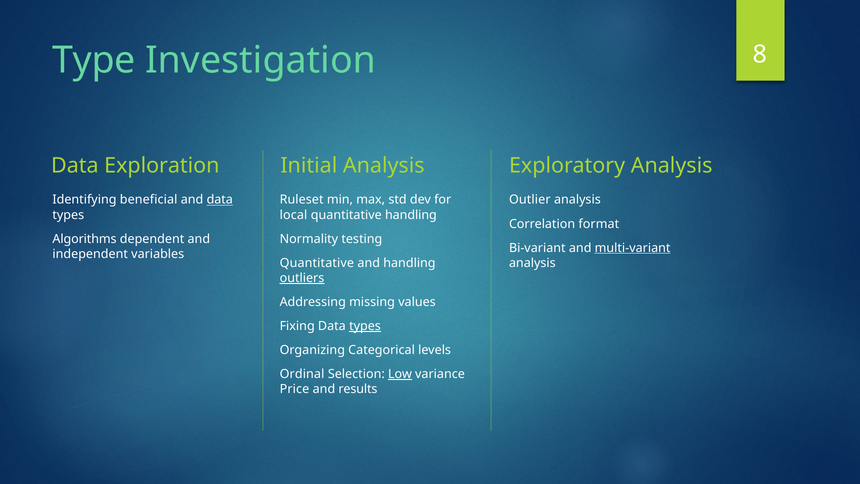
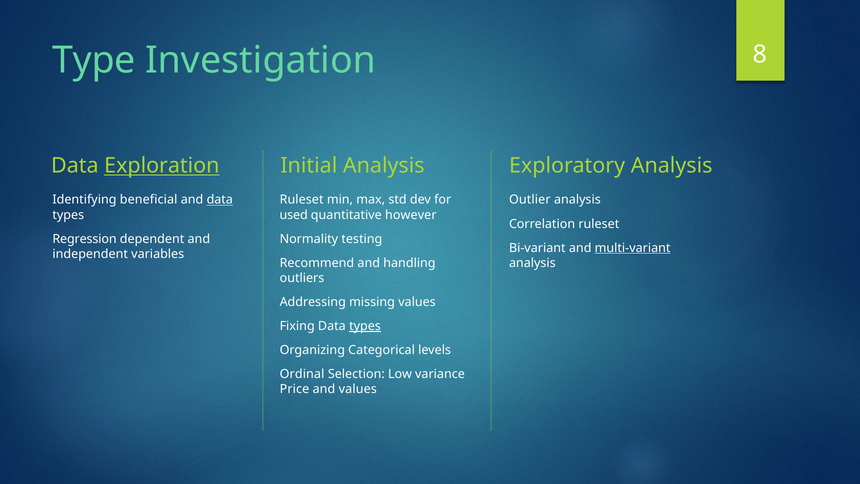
Exploration underline: none -> present
local: local -> used
quantitative handling: handling -> however
Correlation format: format -> ruleset
Algorithms: Algorithms -> Regression
Quantitative at (317, 263): Quantitative -> Recommend
outliers underline: present -> none
Low underline: present -> none
and results: results -> values
